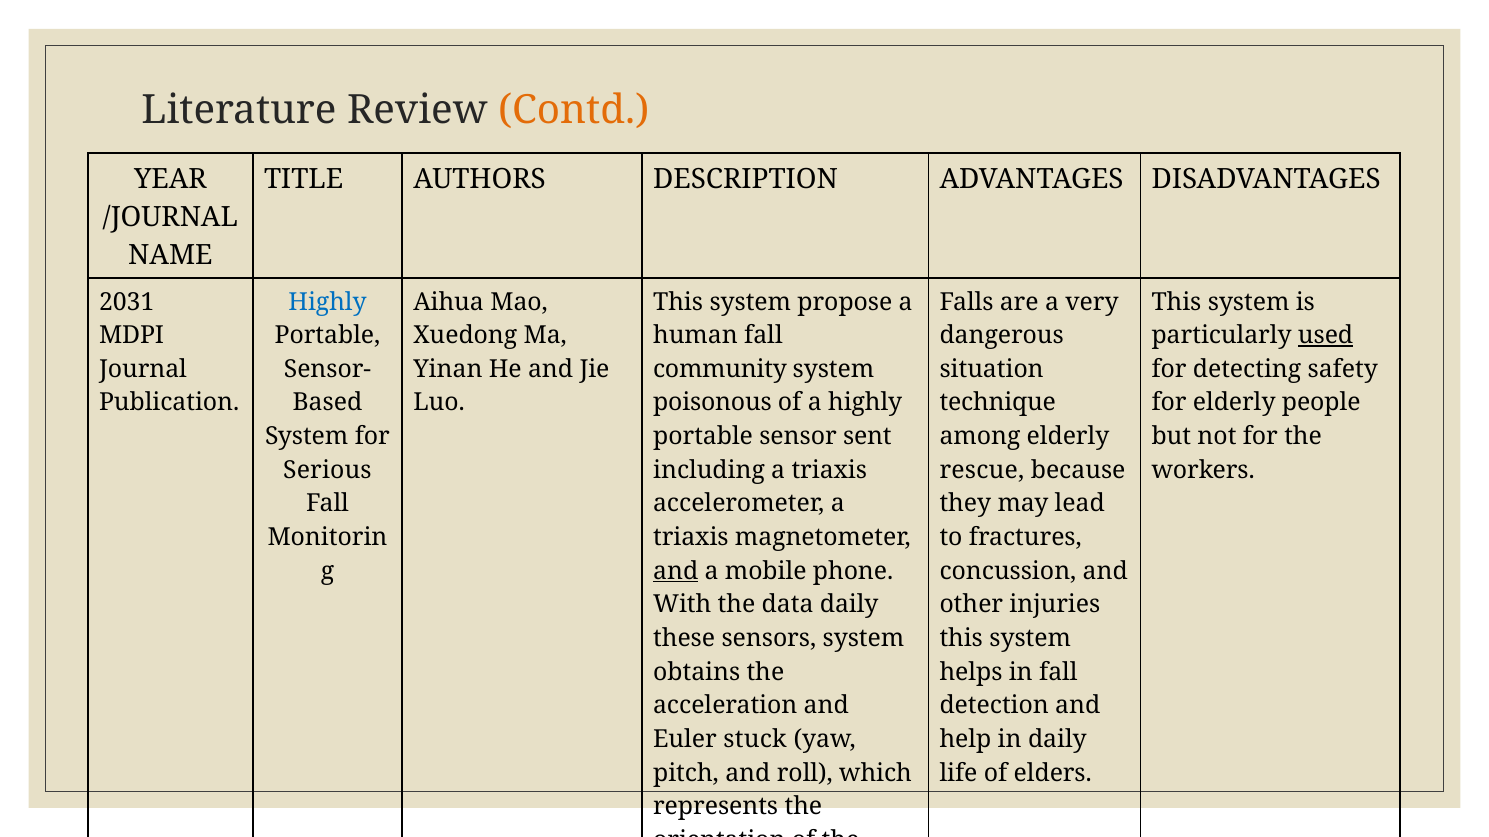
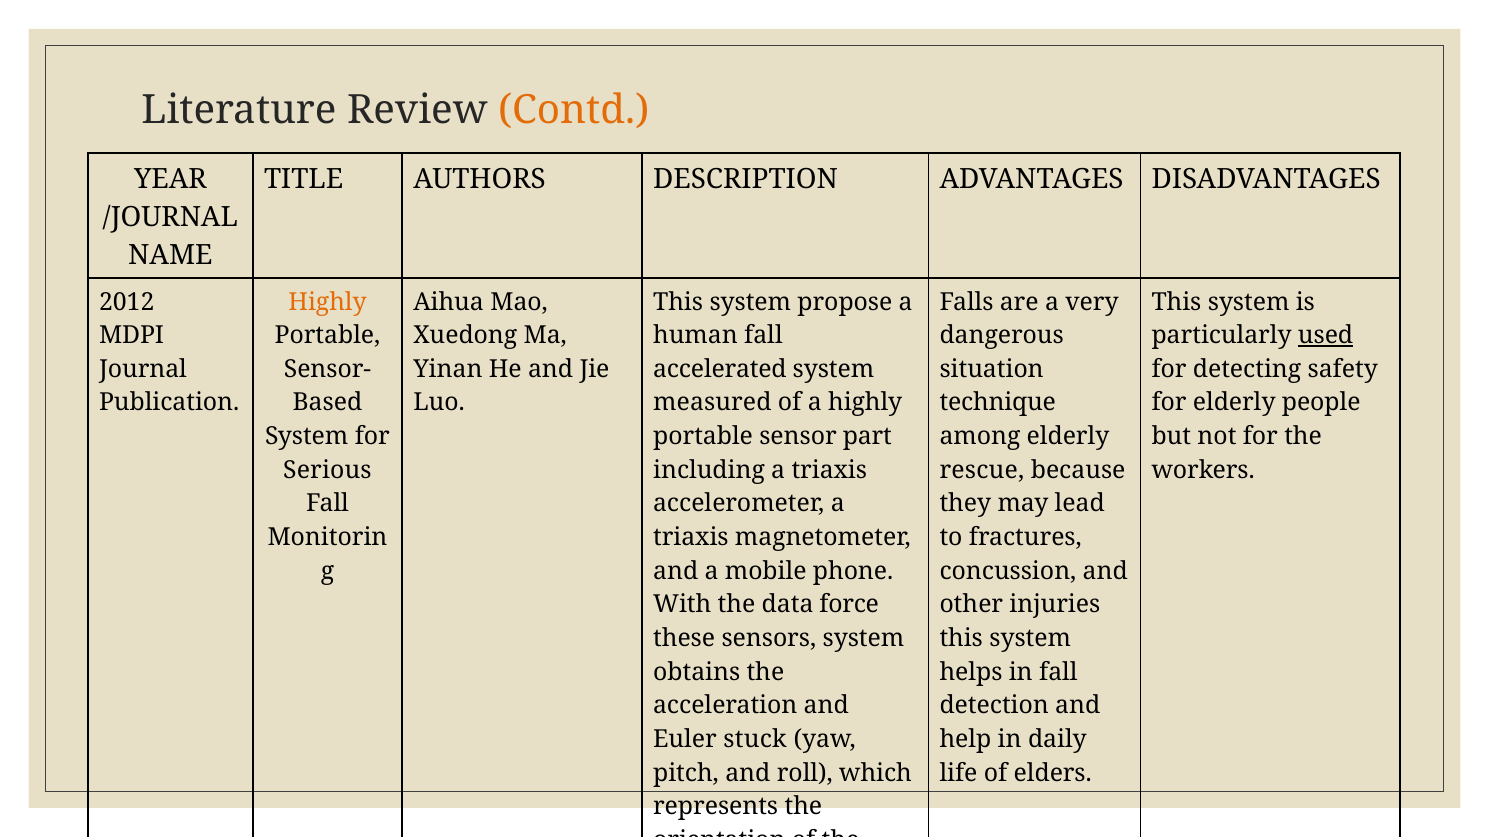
2031: 2031 -> 2012
Highly at (328, 302) colour: blue -> orange
community: community -> accelerated
poisonous: poisonous -> measured
sent: sent -> part
and at (676, 571) underline: present -> none
data daily: daily -> force
